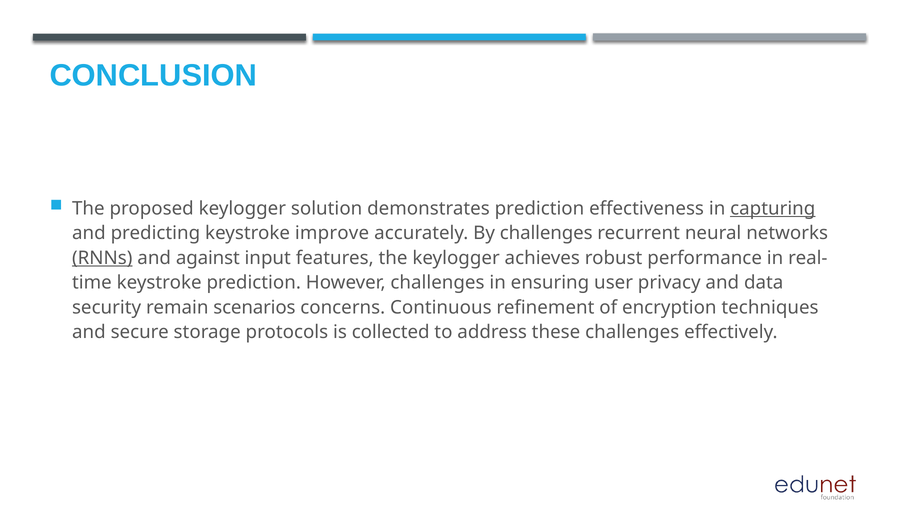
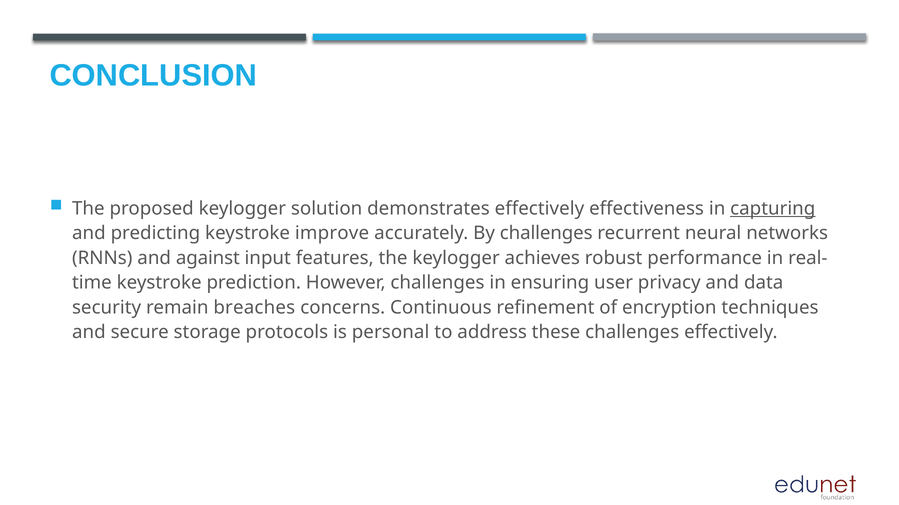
demonstrates prediction: prediction -> effectively
RNNs underline: present -> none
scenarios: scenarios -> breaches
collected: collected -> personal
